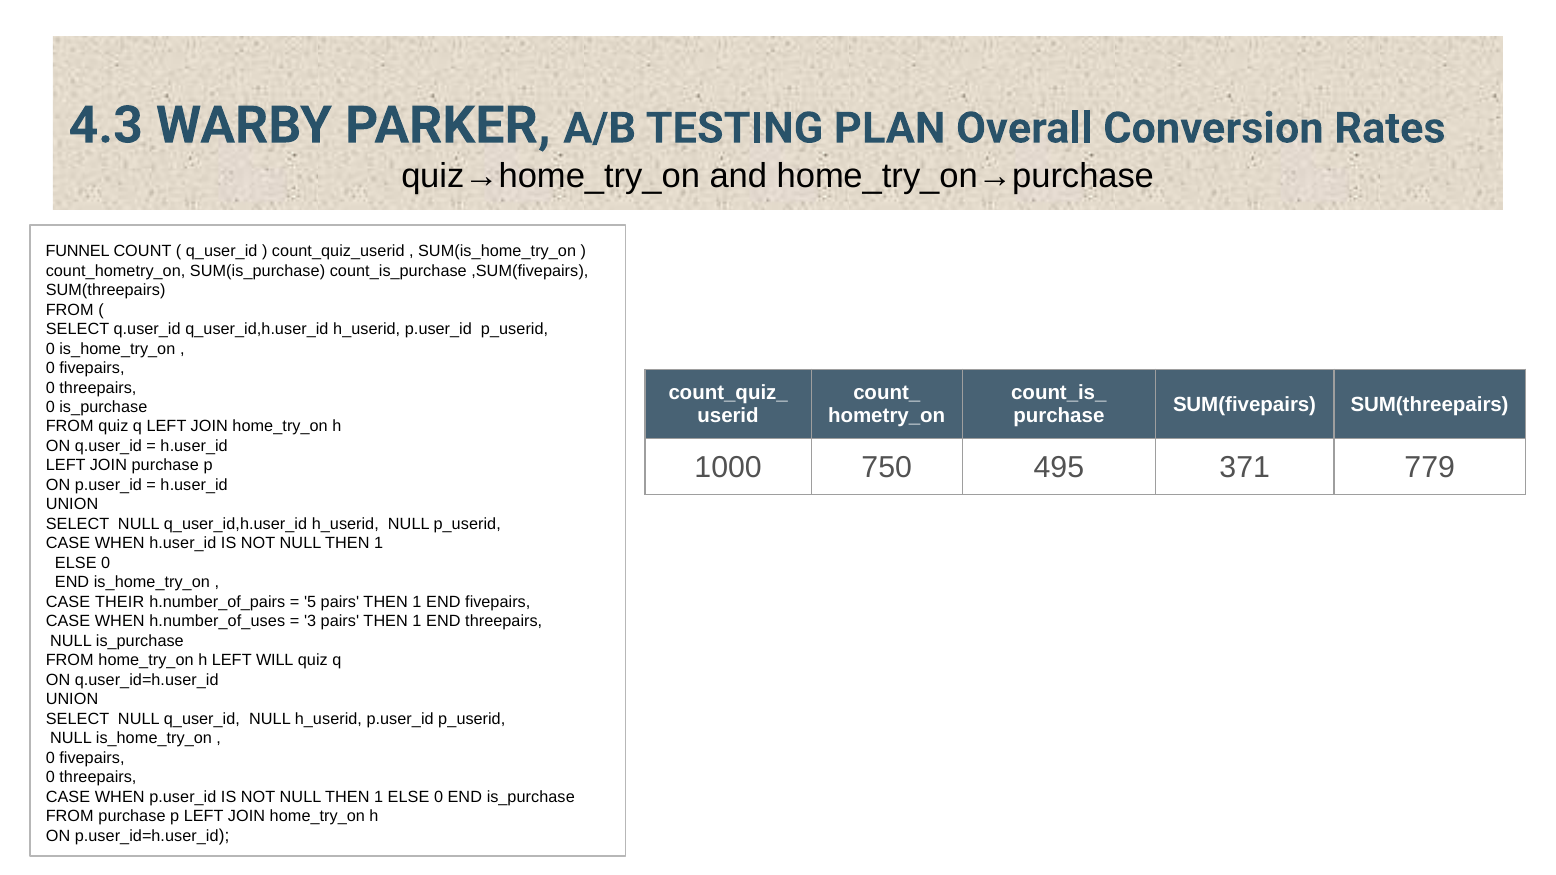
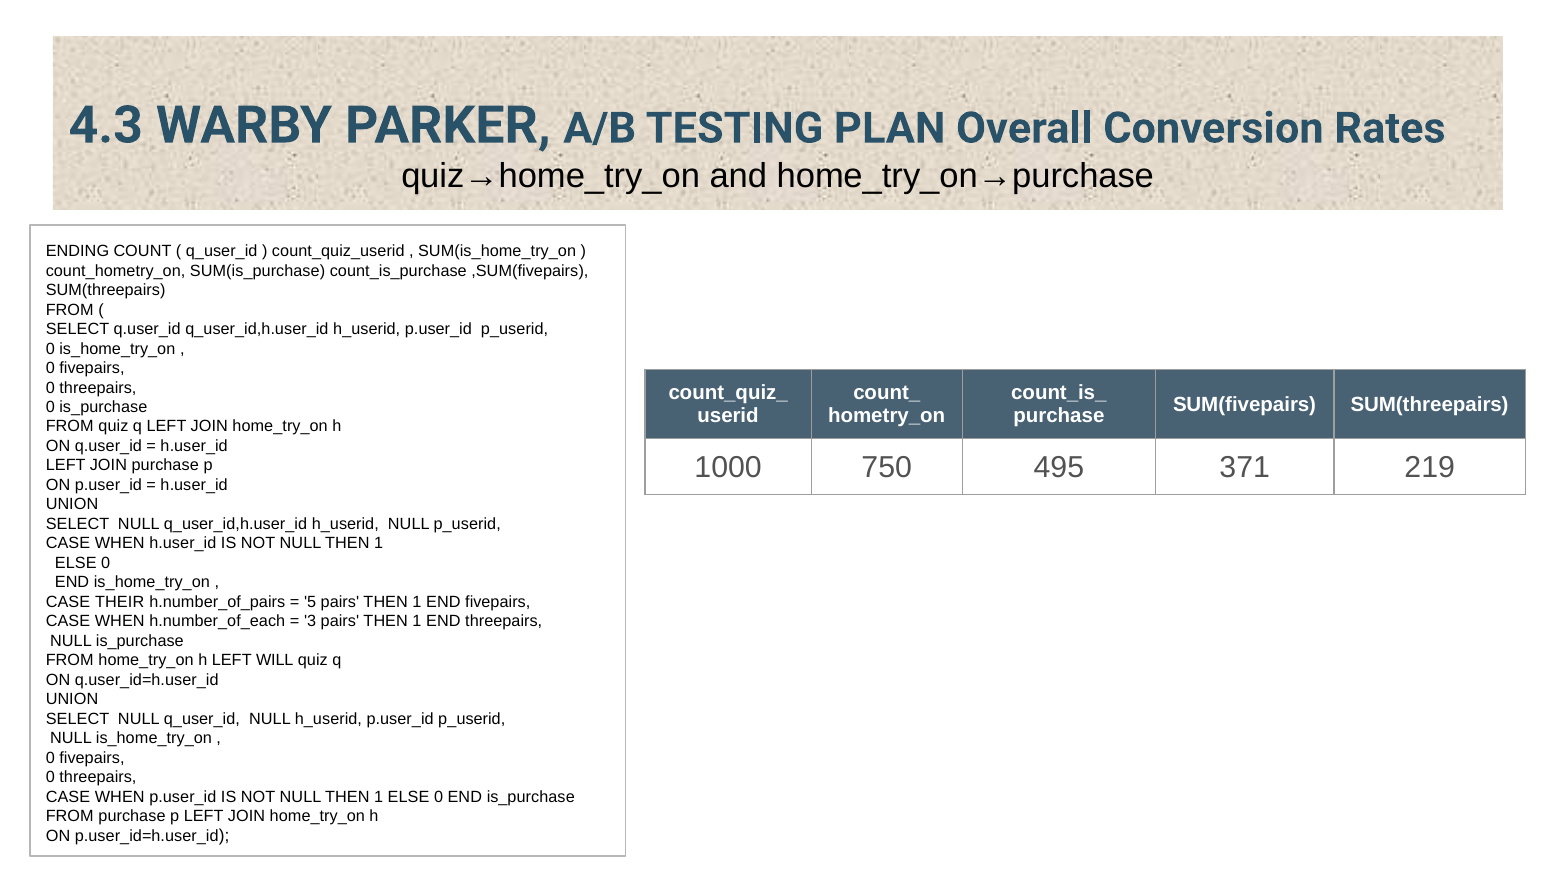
FUNNEL: FUNNEL -> ENDING
779: 779 -> 219
h.number_of_uses: h.number_of_uses -> h.number_of_each
